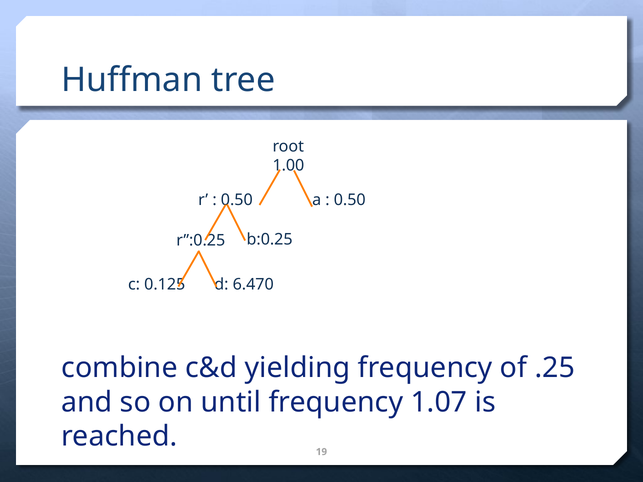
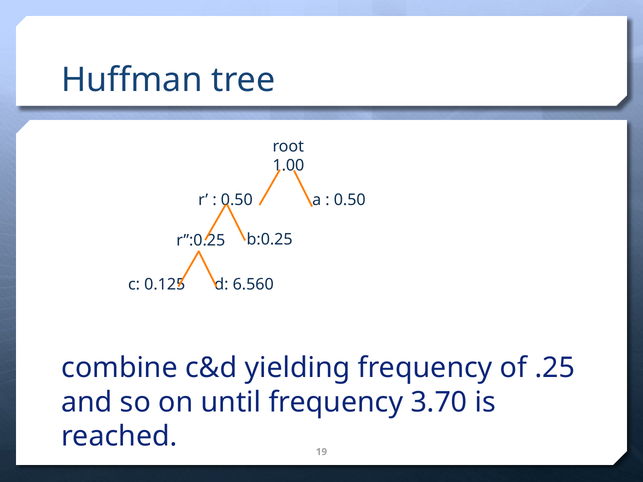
6.470: 6.470 -> 6.560
1.07: 1.07 -> 3.70
